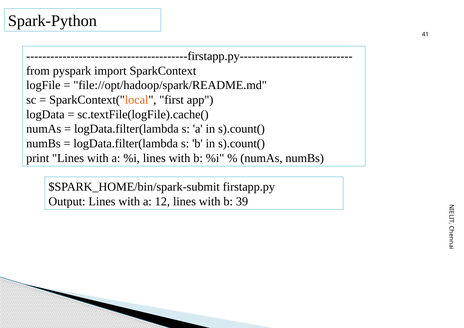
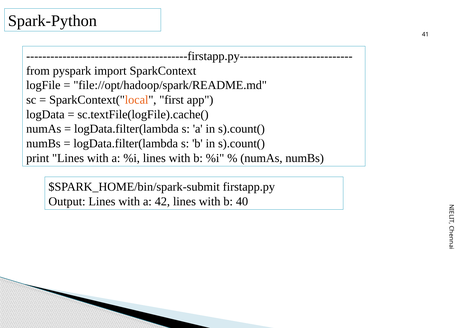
12: 12 -> 42
39: 39 -> 40
